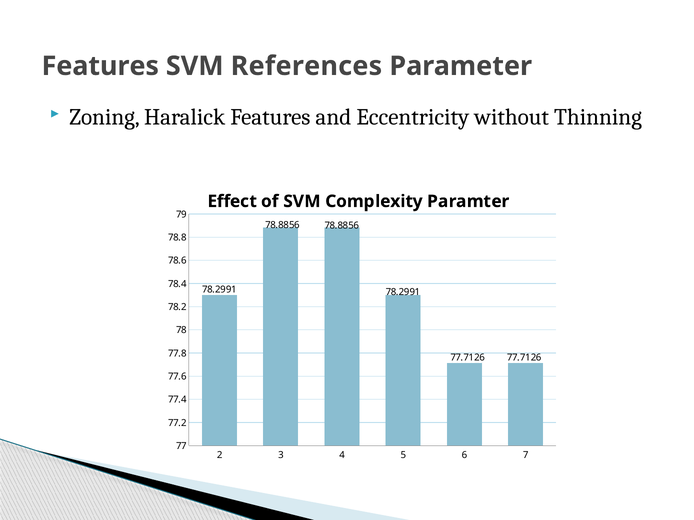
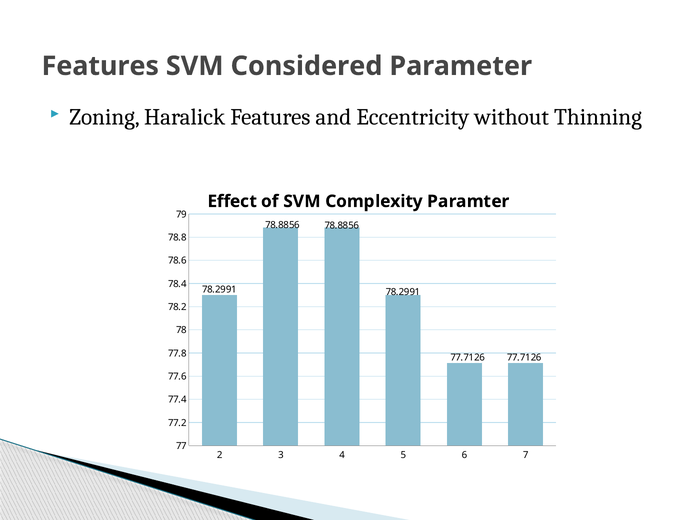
References: References -> Considered
